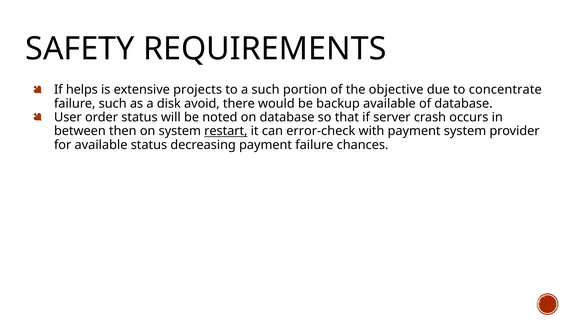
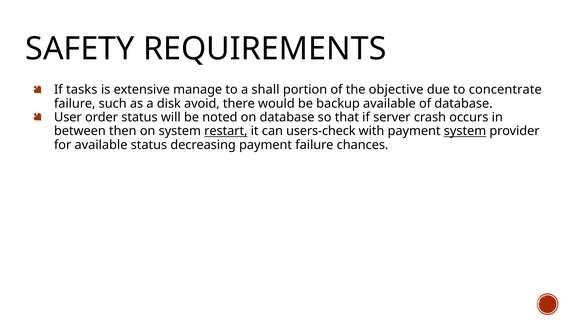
helps: helps -> tasks
projects: projects -> manage
a such: such -> shall
error-check: error-check -> users-check
system at (465, 131) underline: none -> present
